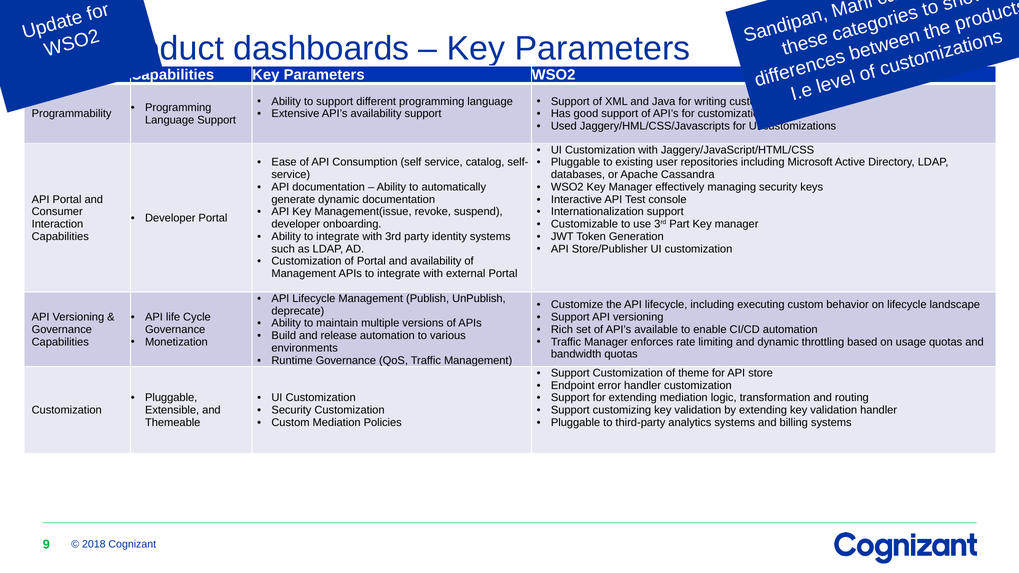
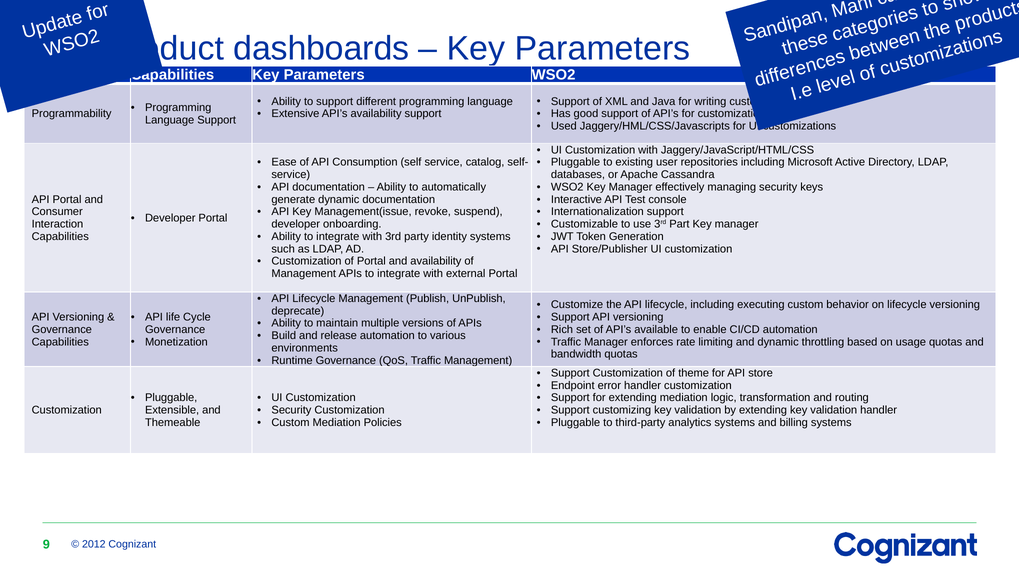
lifecycle landscape: landscape -> versioning
2018: 2018 -> 2012
